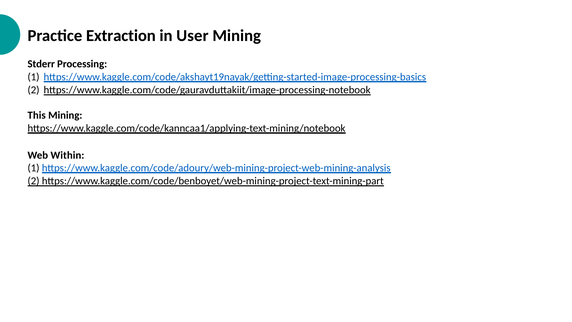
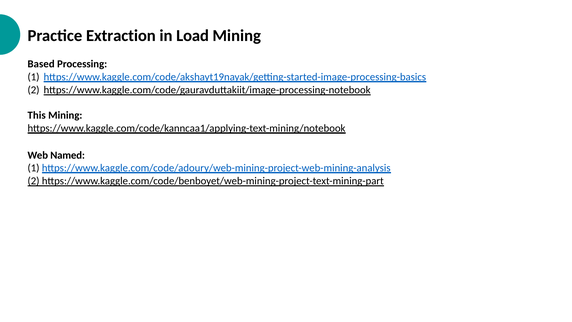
User: User -> Load
Stderr: Stderr -> Based
Within: Within -> Named
